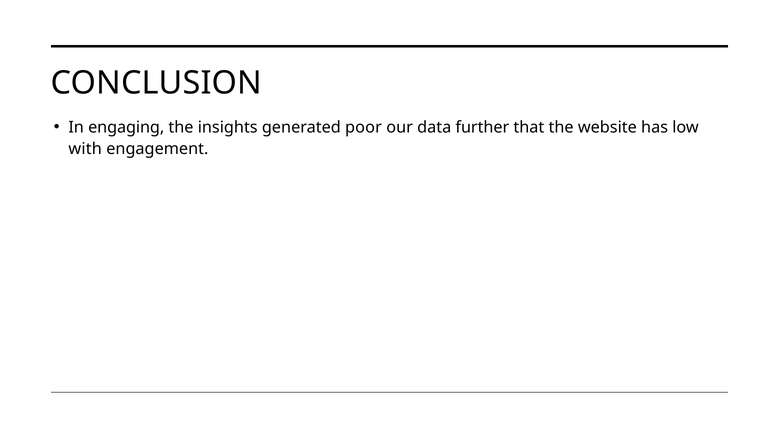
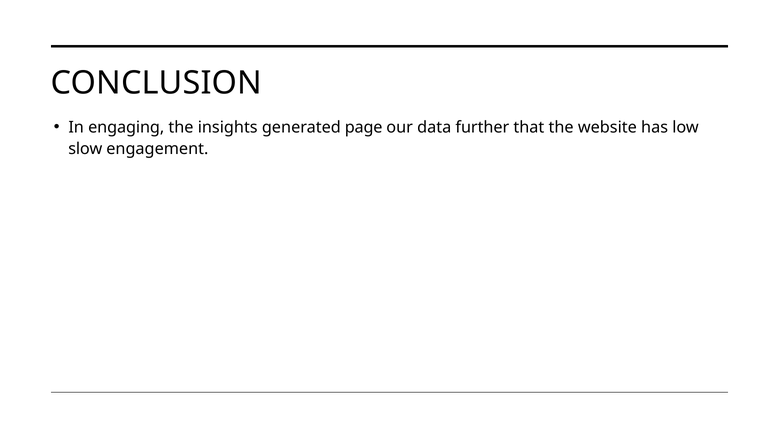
poor: poor -> page
with: with -> slow
